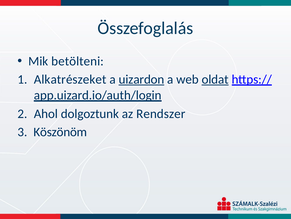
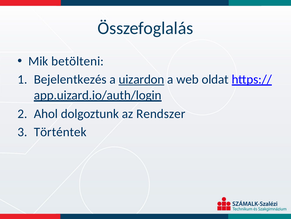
Alkatrészeket: Alkatrészeket -> Bejelentkezés
oldat underline: present -> none
Köszönöm: Köszönöm -> Történtek
